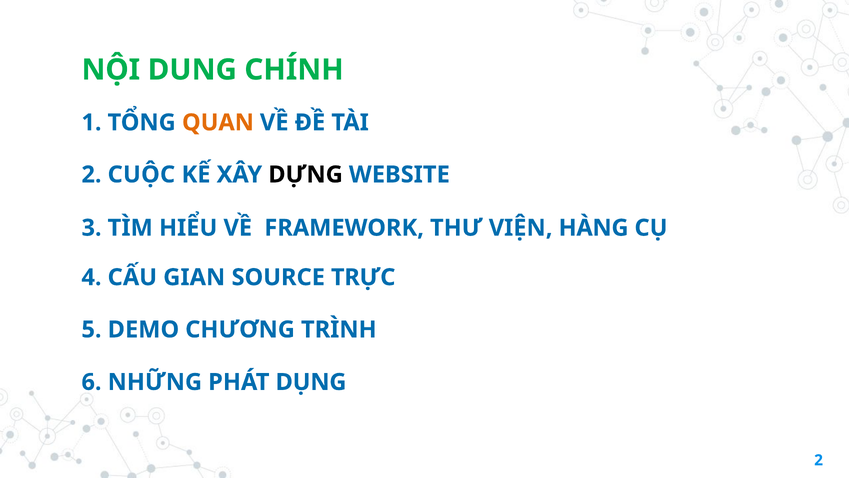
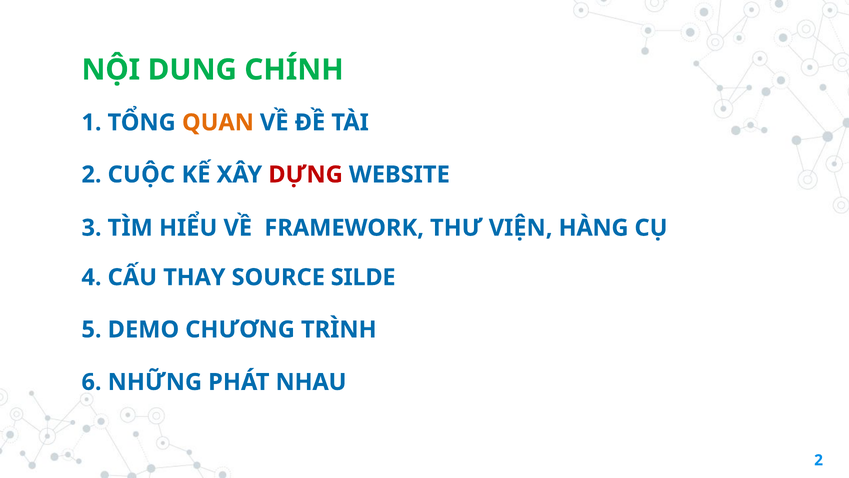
DỰNG colour: black -> red
GIAN: GIAN -> THAY
TRỰC: TRỰC -> SILDE
DỤNG: DỤNG -> NHAU
